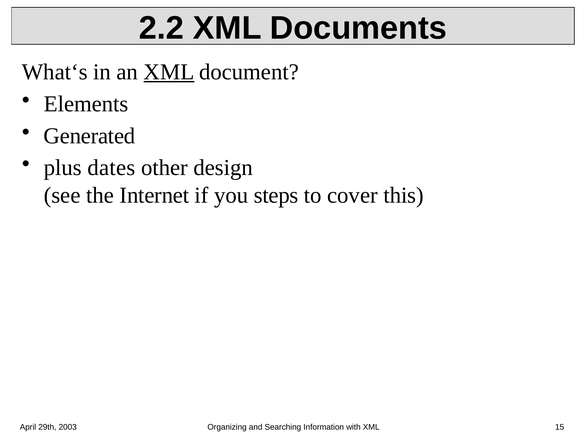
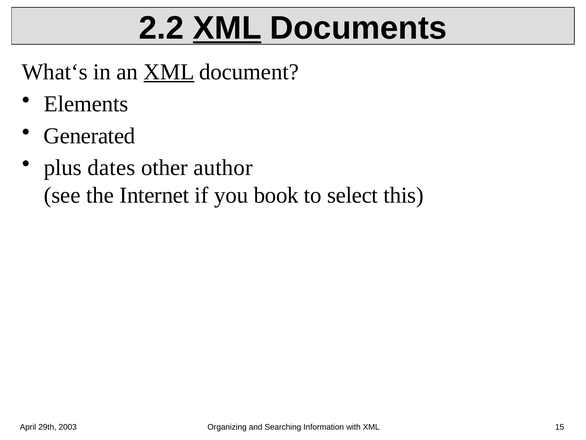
XML at (227, 28) underline: none -> present
design: design -> author
steps: steps -> book
cover: cover -> select
